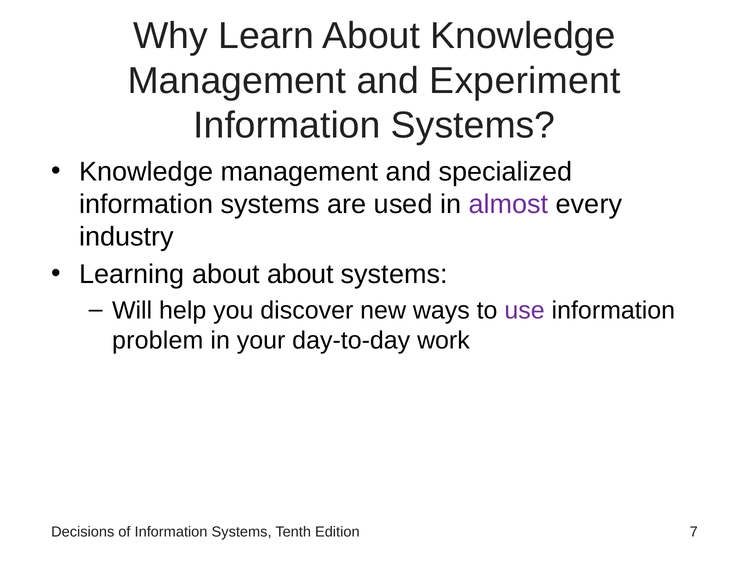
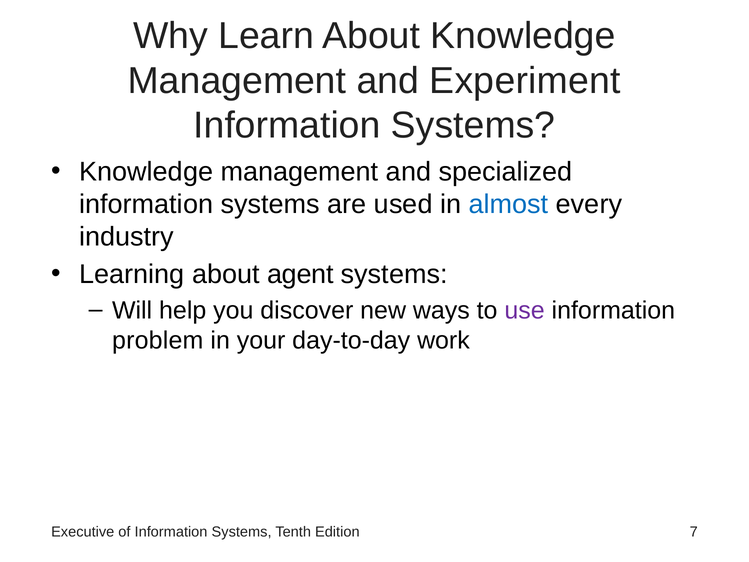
almost colour: purple -> blue
about about: about -> agent
Decisions: Decisions -> Executive
